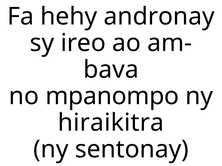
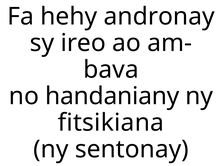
mpanompo: mpanompo -> handaniany
hiraikitra: hiraikitra -> fitsikiana
